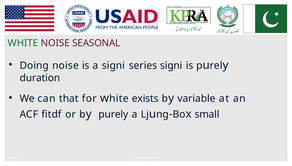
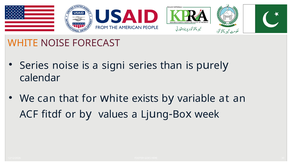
WHITE at (23, 43) colour: green -> orange
SEASONAL: SEASONAL -> FORECAST
Doing at (34, 65): Doing -> Series
series signi: signi -> than
duration: duration -> calendar
by purely: purely -> values
small: small -> week
